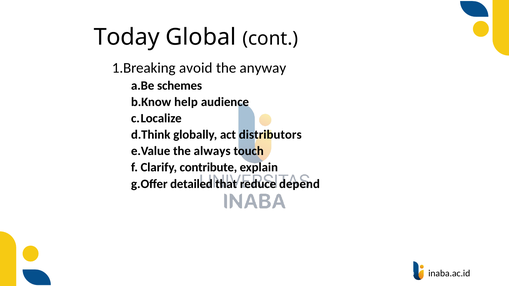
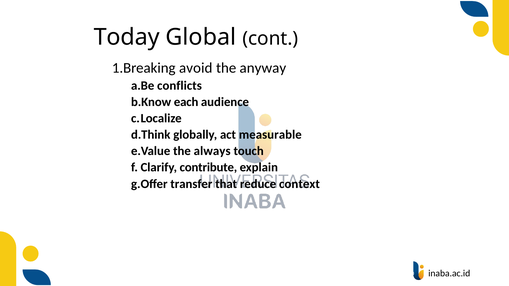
schemes: schemes -> conflicts
help: help -> each
distributors: distributors -> measurable
detailed: detailed -> transfer
depend: depend -> context
